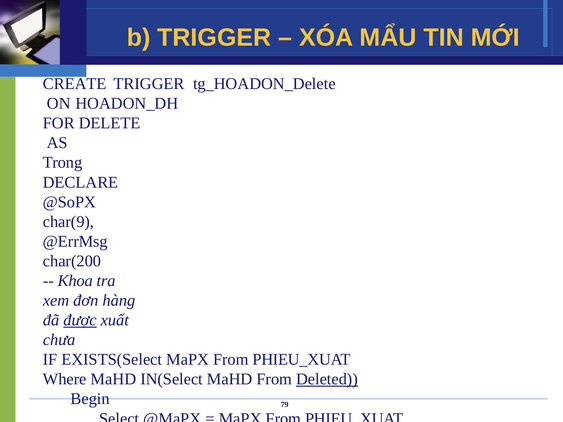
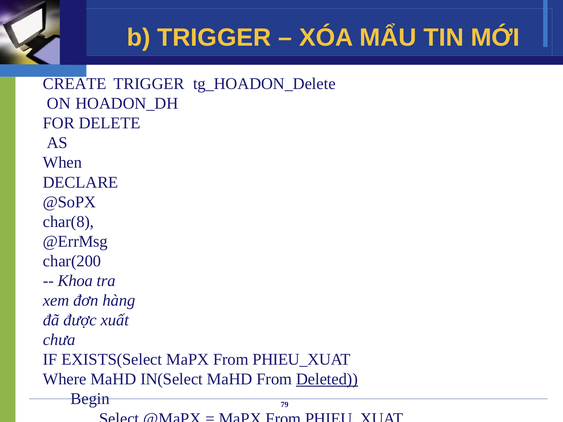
Trong: Trong -> When
char(9: char(9 -> char(8
được at (80, 320) underline: present -> none
